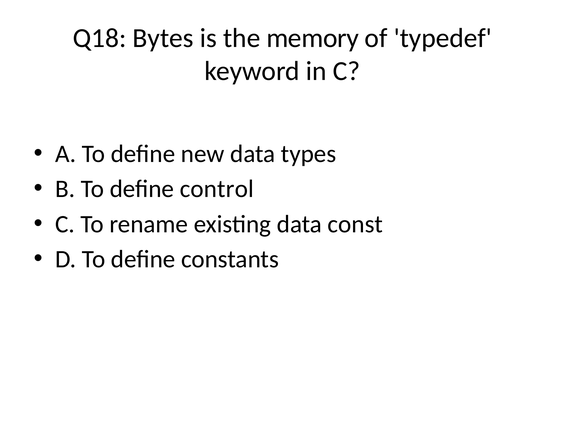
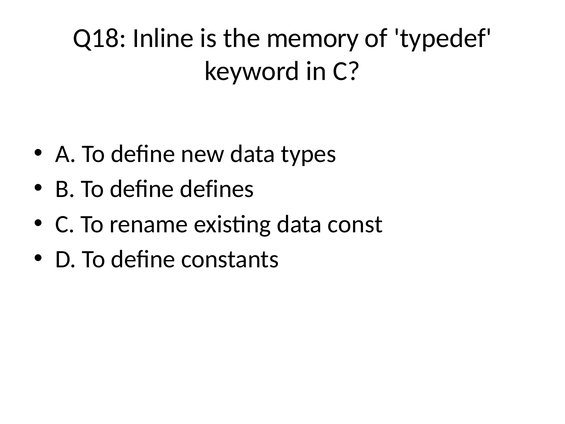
Bytes: Bytes -> Inline
control: control -> defines
